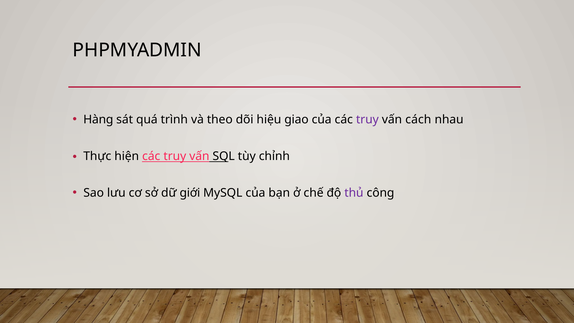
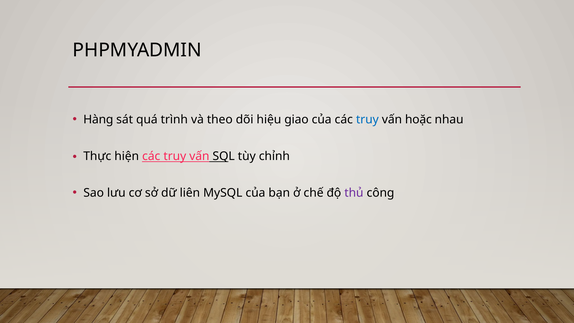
truy at (367, 119) colour: purple -> blue
cách: cách -> hoặc
giới: giới -> liên
